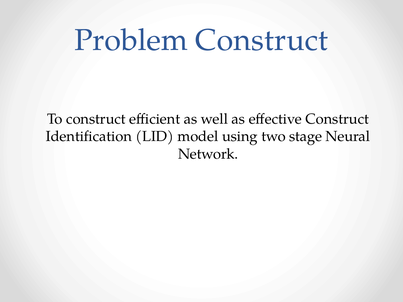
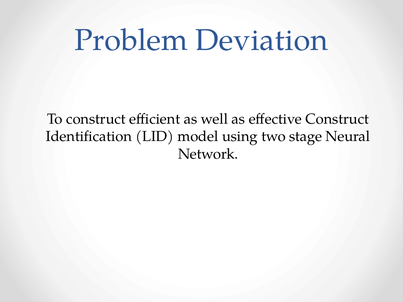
Problem Construct: Construct -> Deviation
